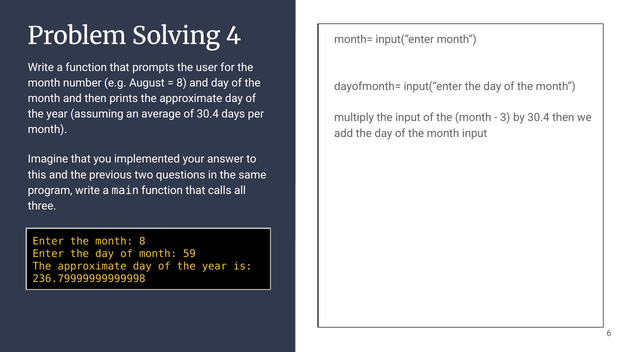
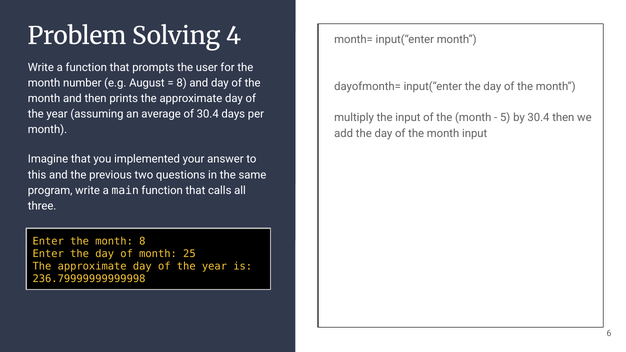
3: 3 -> 5
59: 59 -> 25
